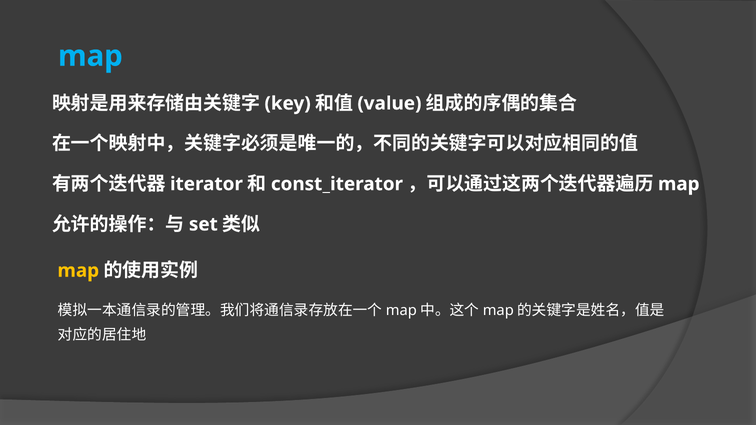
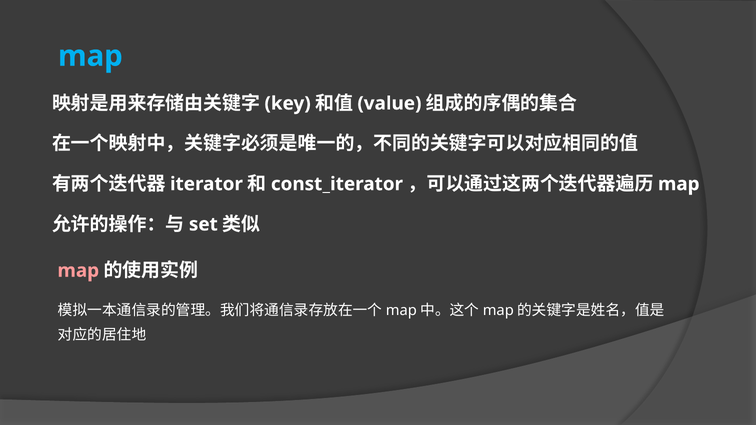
map at (78, 271) colour: yellow -> pink
